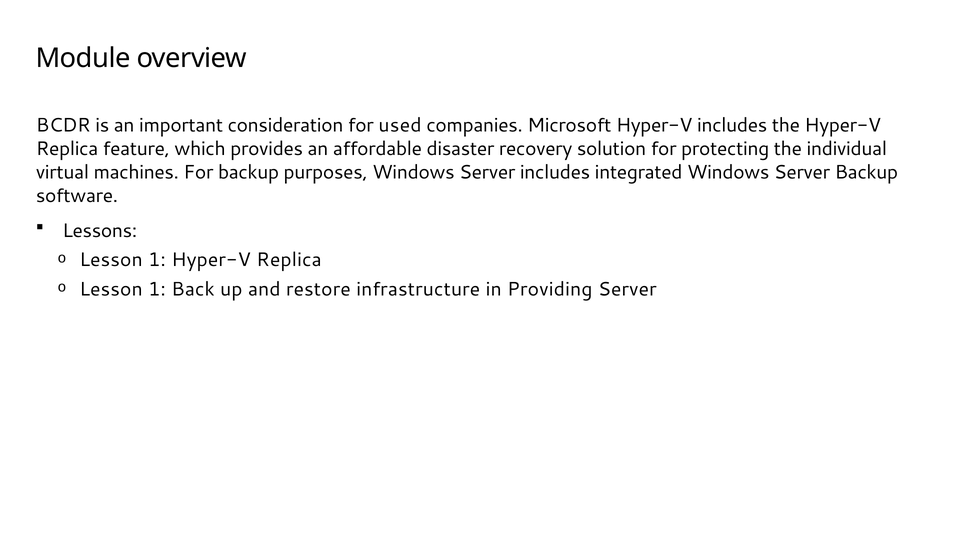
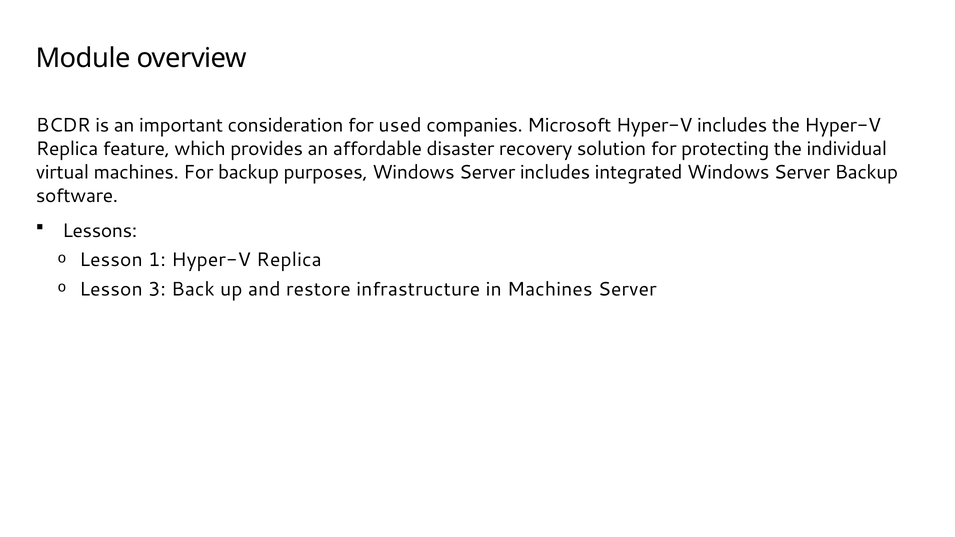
1 at (157, 289): 1 -> 3
in Providing: Providing -> Machines
